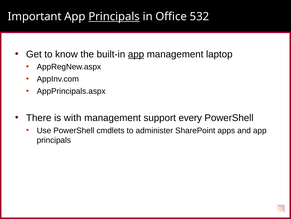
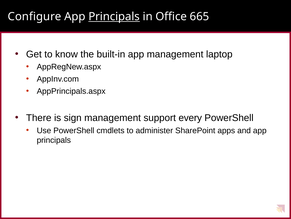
Important: Important -> Configure
532: 532 -> 665
app at (136, 54) underline: present -> none
with: with -> sign
